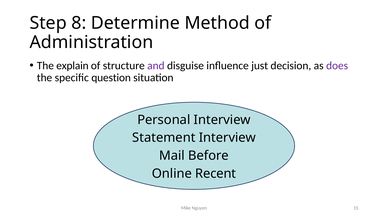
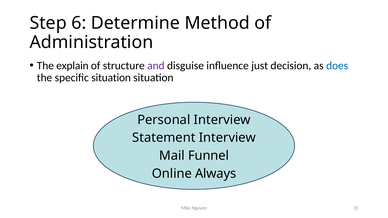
8: 8 -> 6
does colour: purple -> blue
specific question: question -> situation
Before: Before -> Funnel
Recent: Recent -> Always
